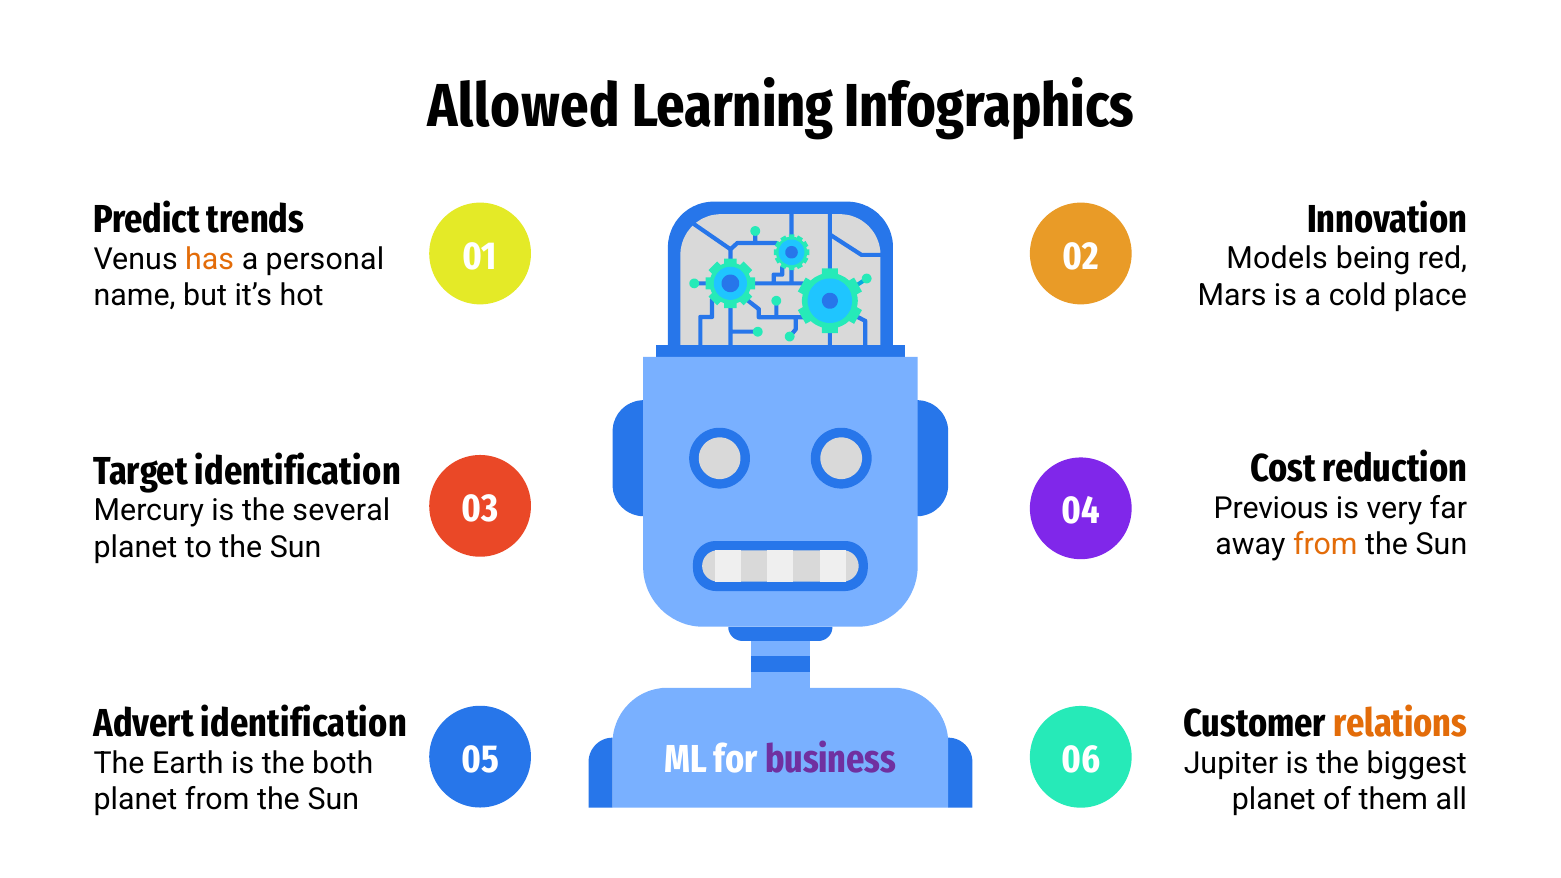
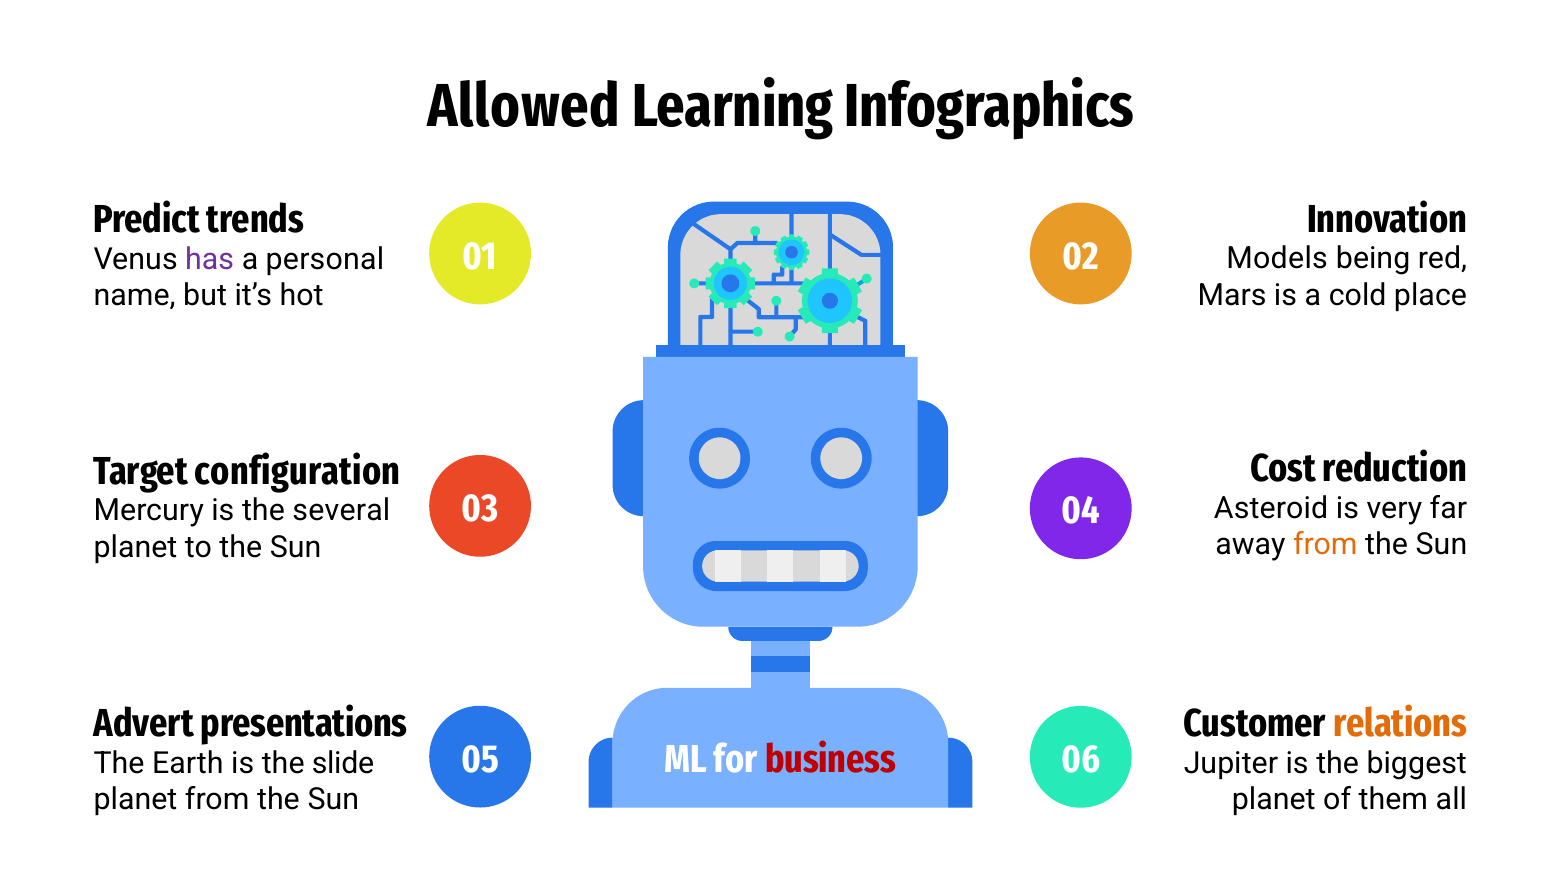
has colour: orange -> purple
Target identification: identification -> configuration
Previous: Previous -> Asteroid
Advert identification: identification -> presentations
business colour: purple -> red
both: both -> slide
